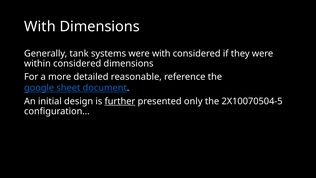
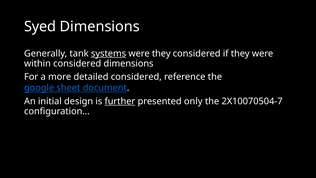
With at (40, 27): With -> Syed
systems underline: none -> present
were with: with -> they
detailed reasonable: reasonable -> considered
2X10070504-5: 2X10070504-5 -> 2X10070504-7
